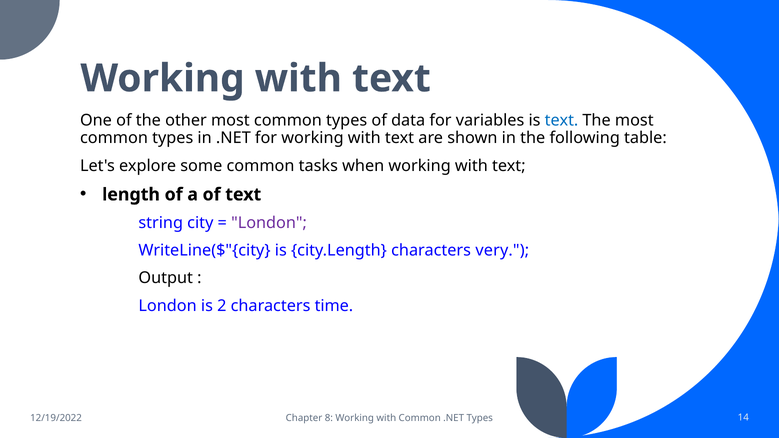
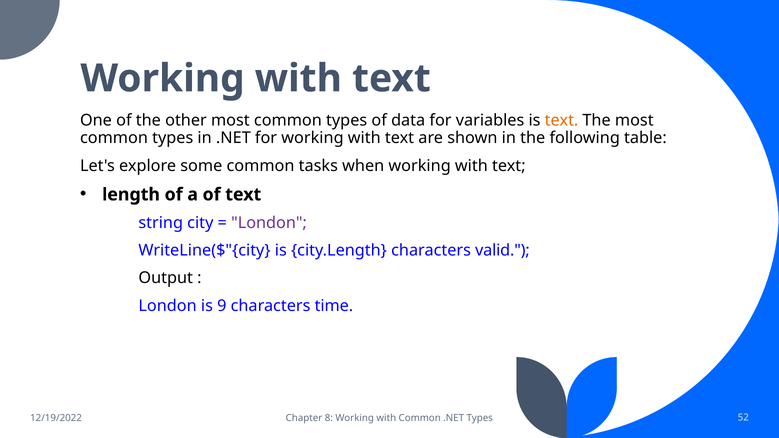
text at (562, 121) colour: blue -> orange
very: very -> valid
2: 2 -> 9
14: 14 -> 52
